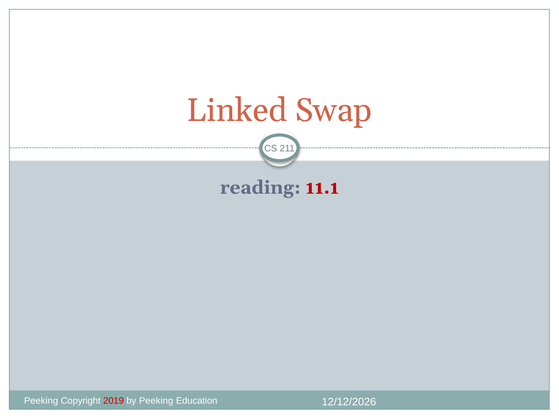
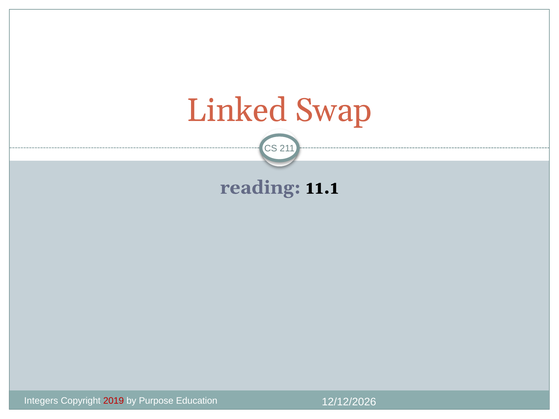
11.1 colour: red -> black
Peeking at (41, 401): Peeking -> Integers
by Peeking: Peeking -> Purpose
